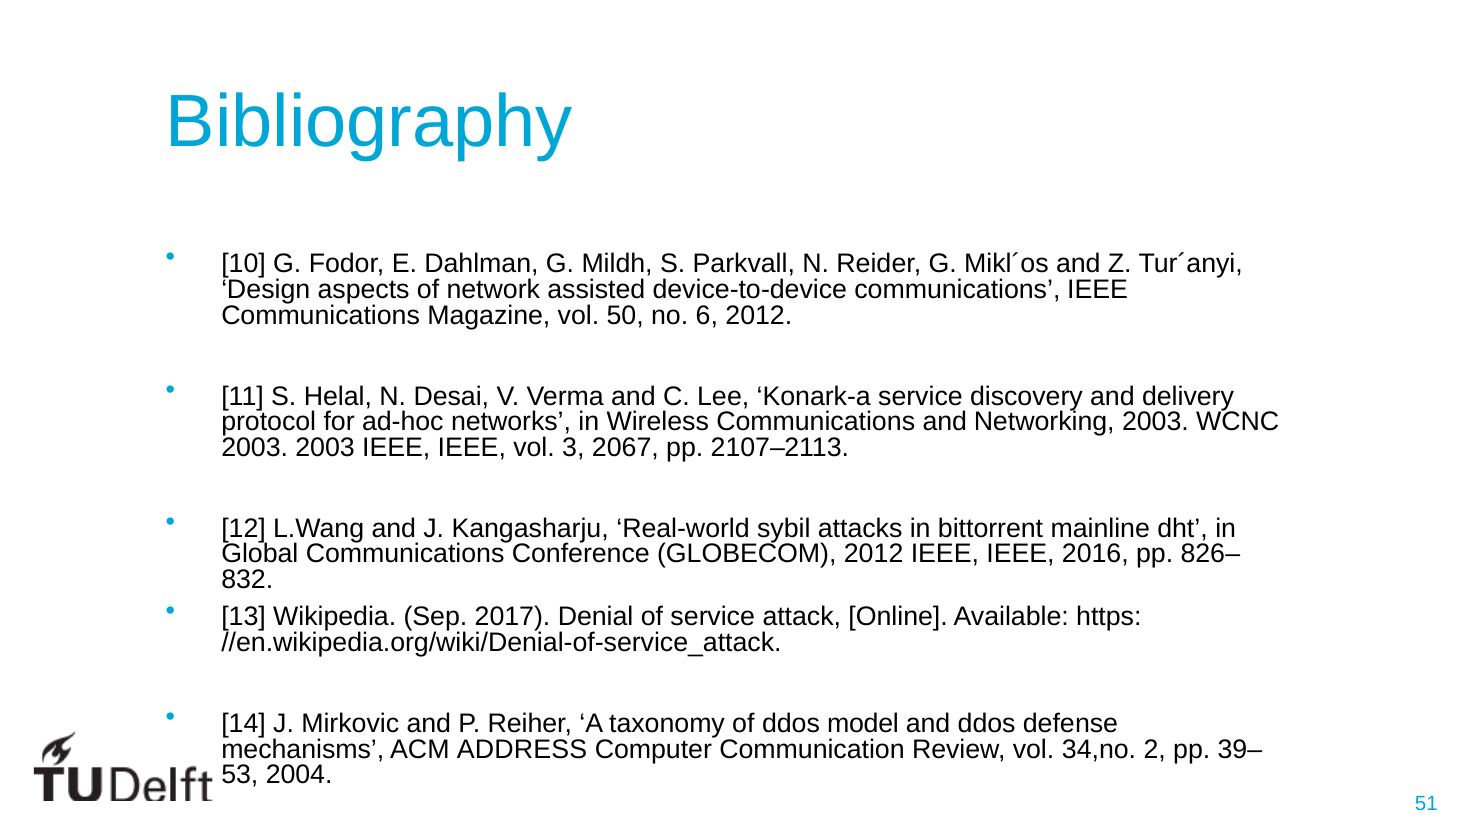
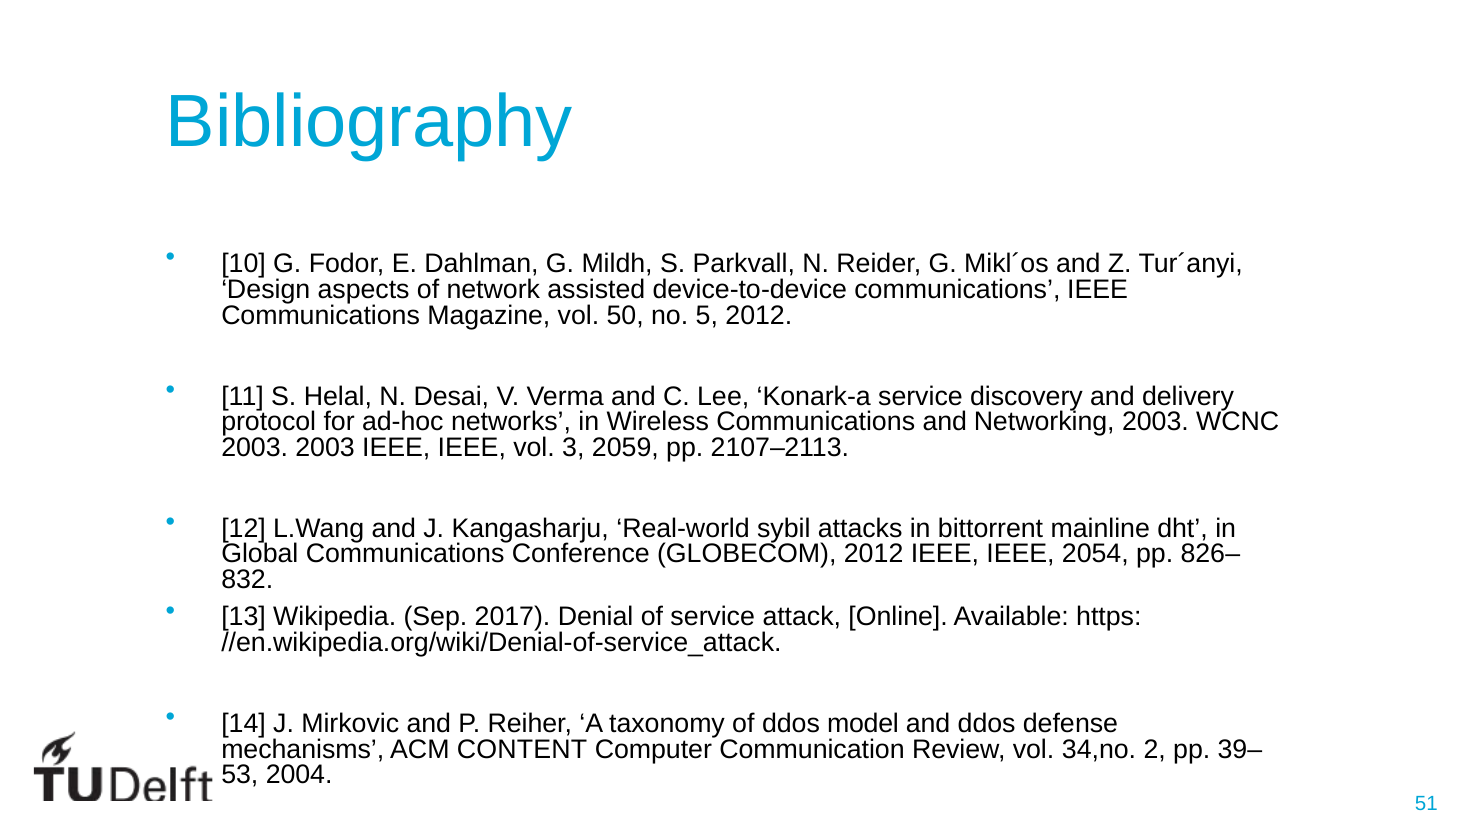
6: 6 -> 5
2067: 2067 -> 2059
2016: 2016 -> 2054
ADDRESS: ADDRESS -> CONTENT
